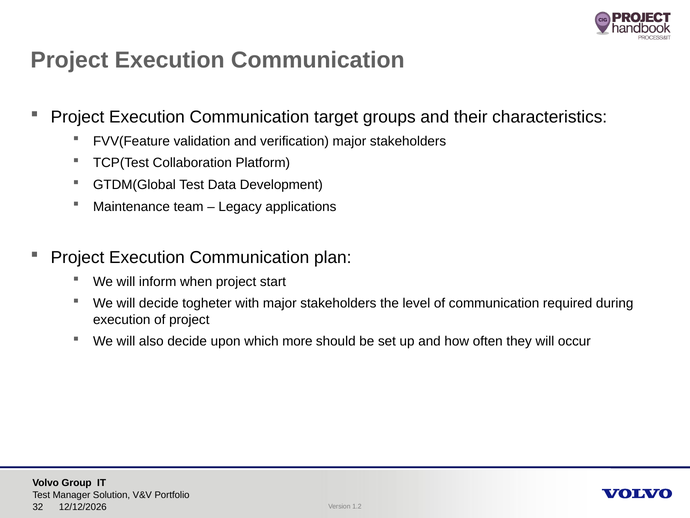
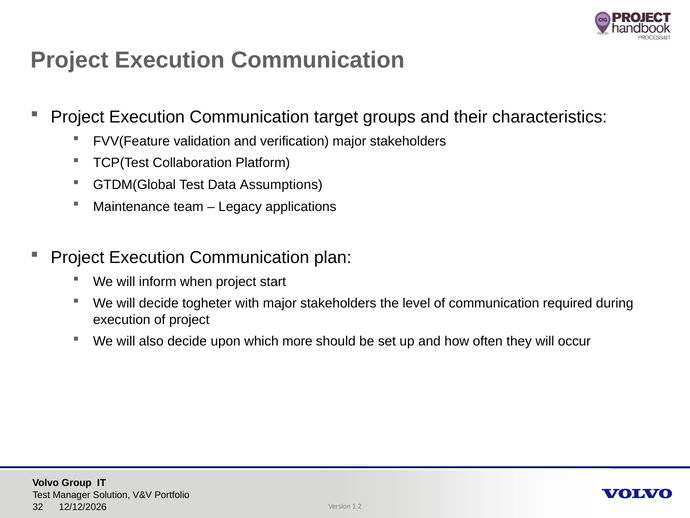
Development: Development -> Assumptions
